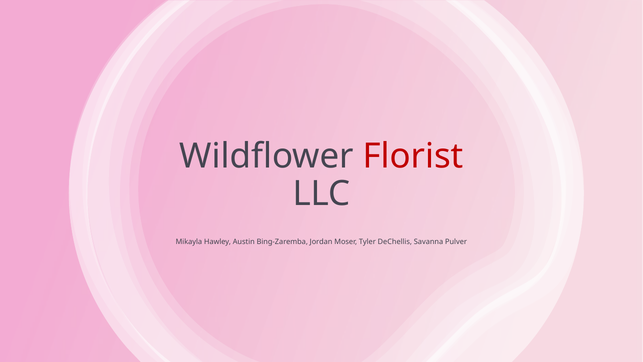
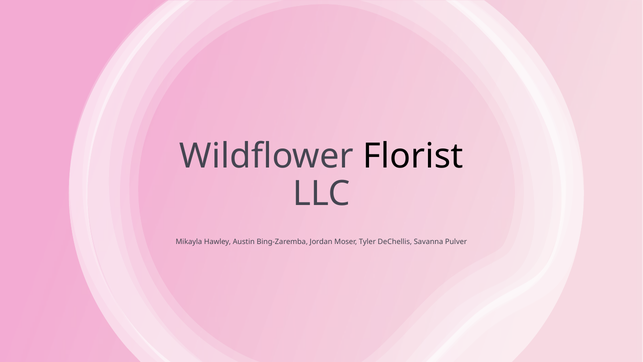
Florist colour: red -> black
